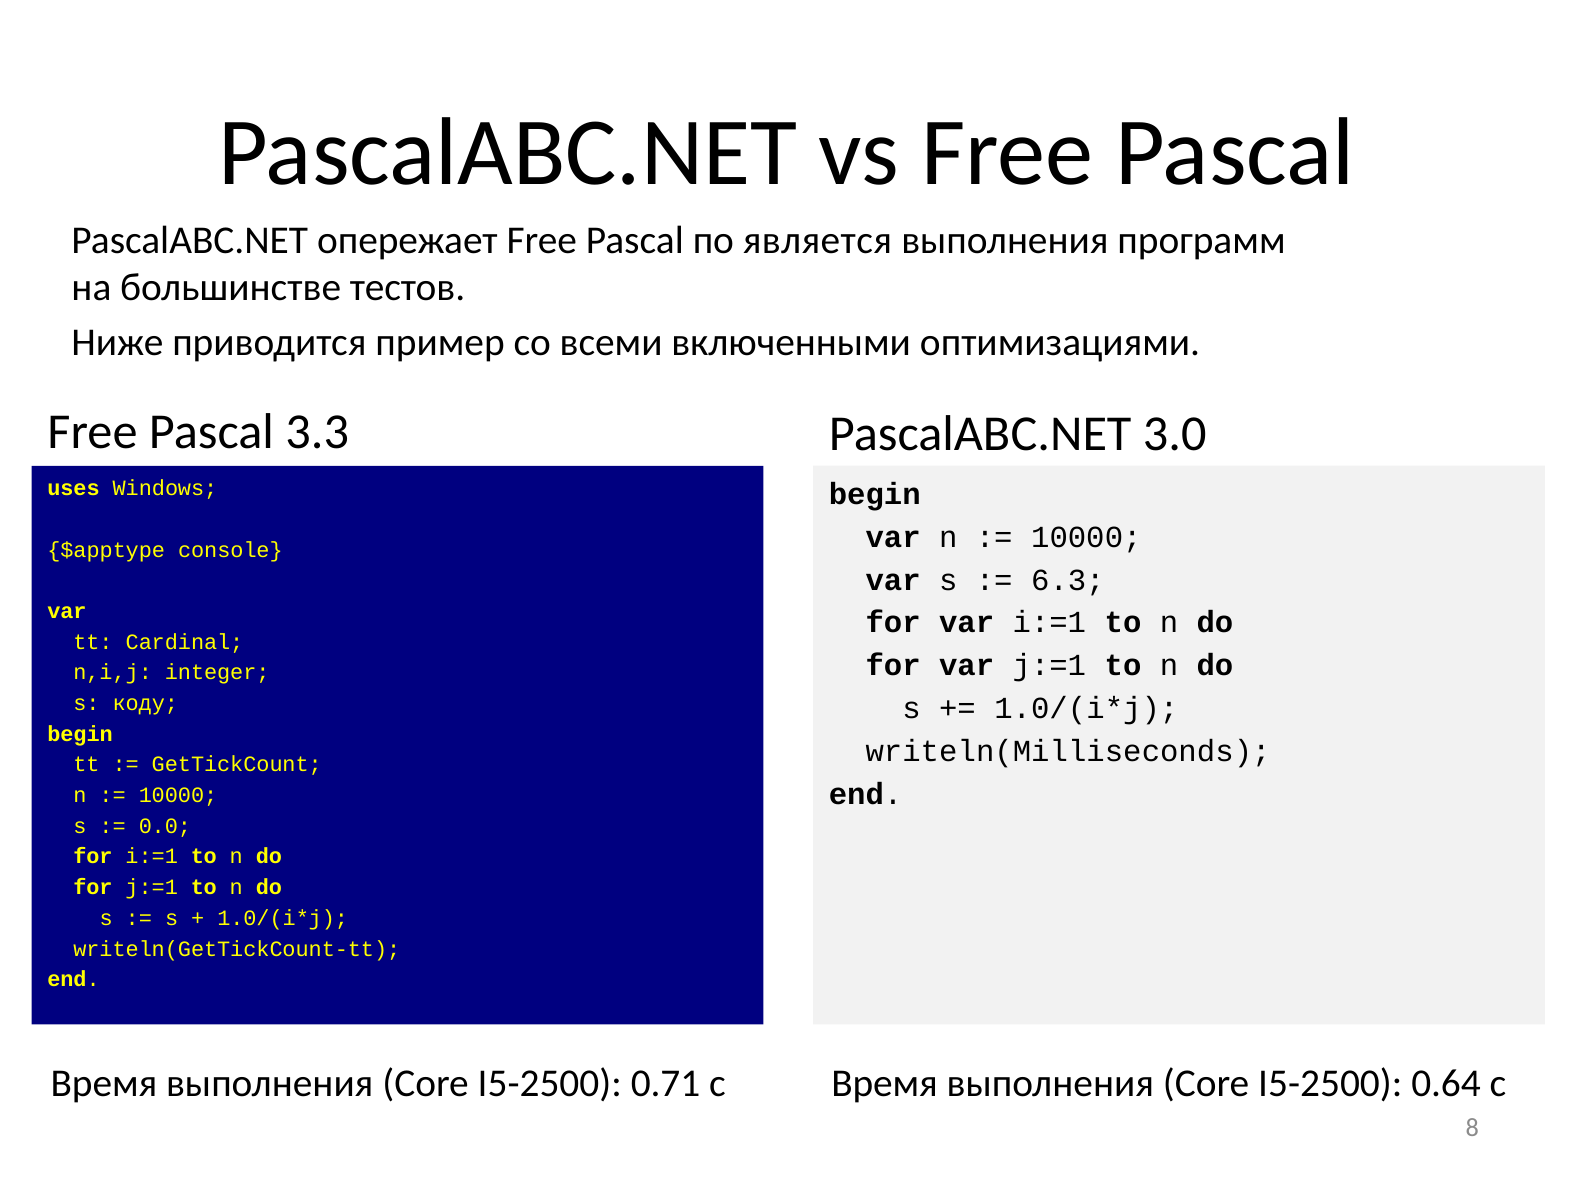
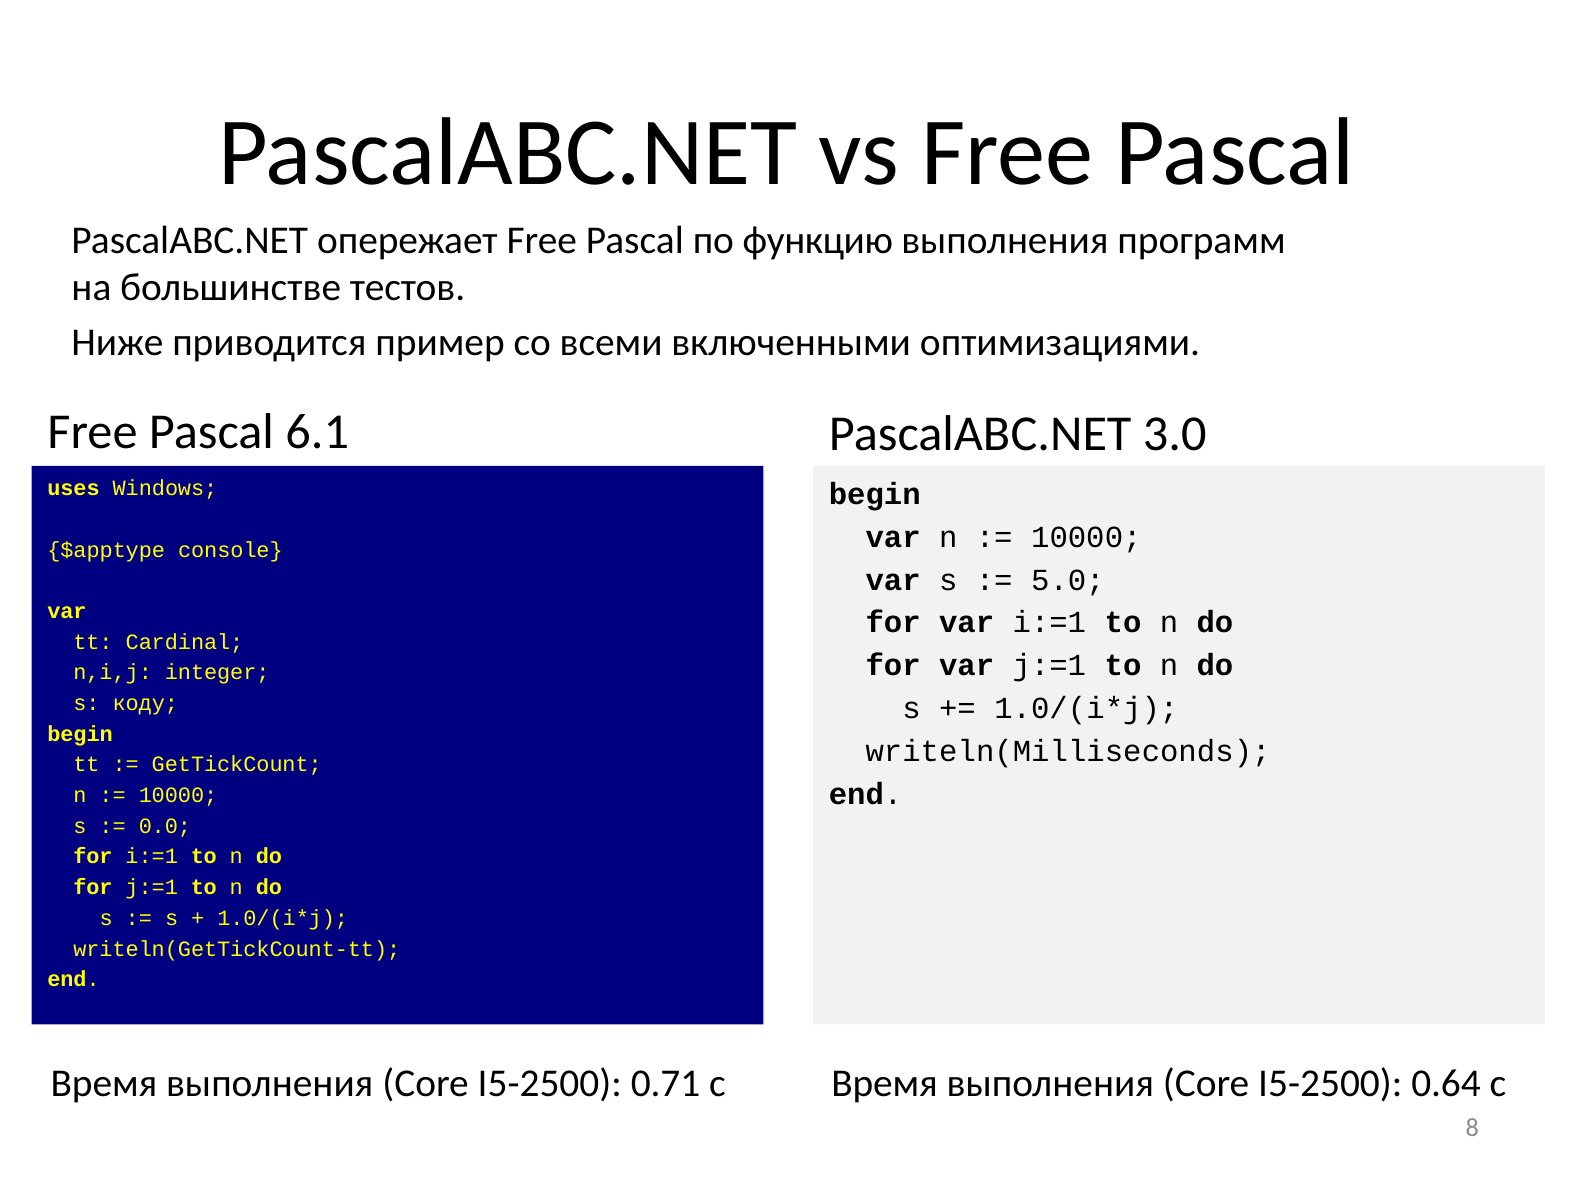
является: является -> функцию
3.3: 3.3 -> 6.1
6.3: 6.3 -> 5.0
